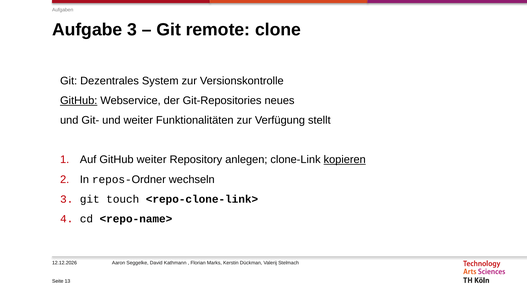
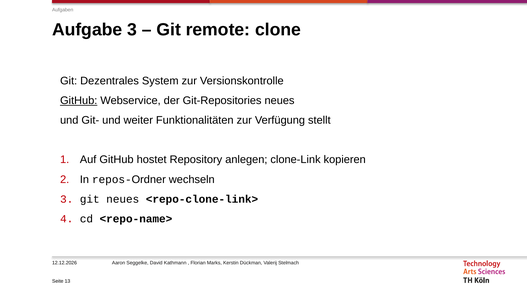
GitHub weiter: weiter -> hostet
kopieren underline: present -> none
git touch: touch -> neues
